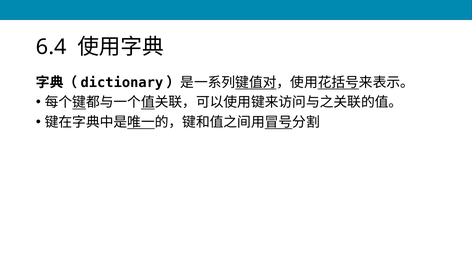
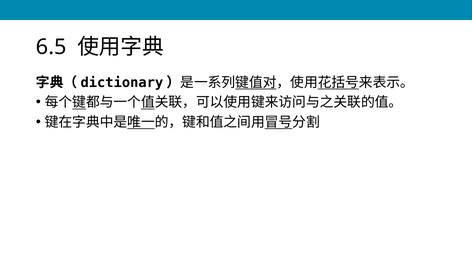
6.4: 6.4 -> 6.5
